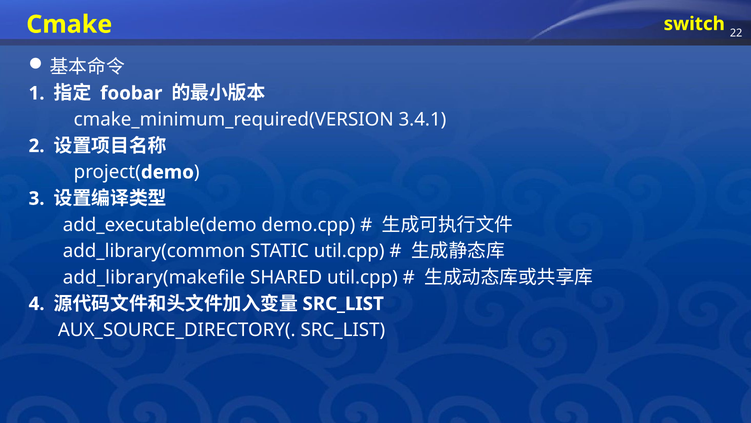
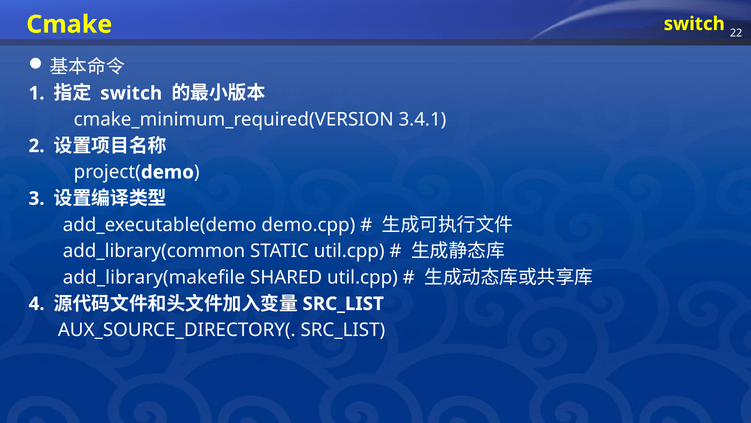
foobar at (131, 93): foobar -> switch
